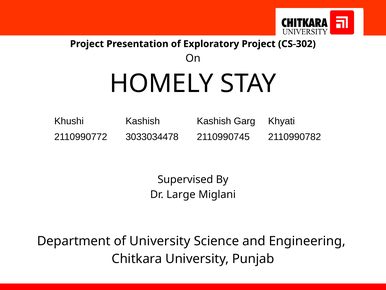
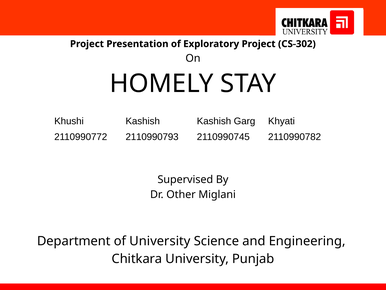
3033034478: 3033034478 -> 2110990793
Large: Large -> Other
